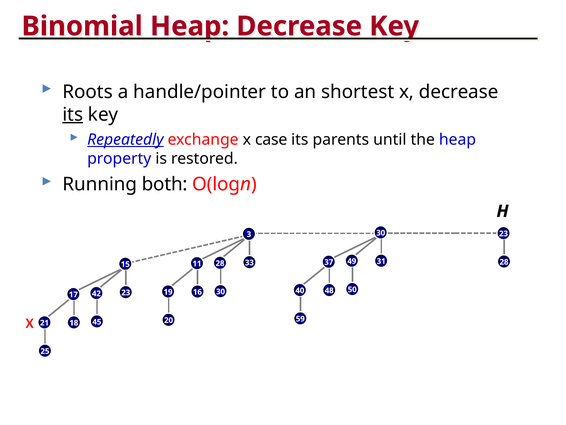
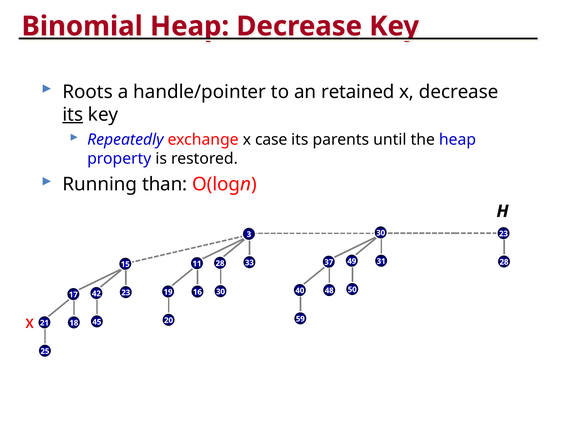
shortest: shortest -> retained
Repeatedly underline: present -> none
both: both -> than
